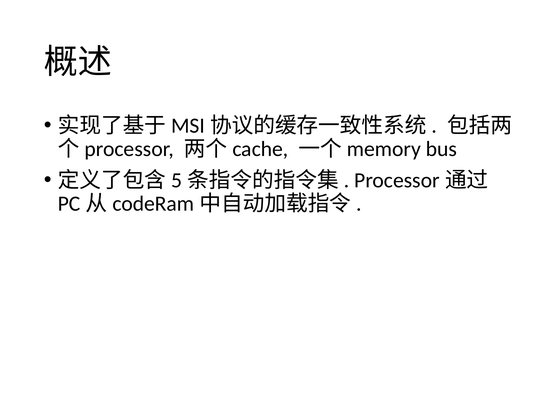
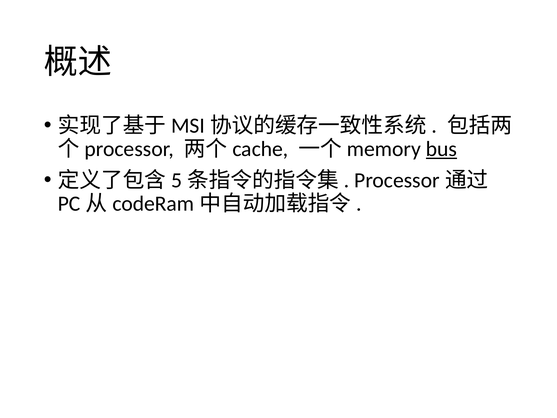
bus underline: none -> present
